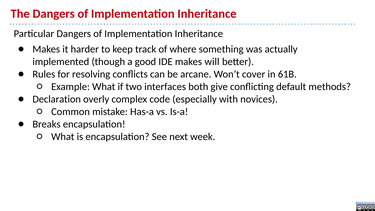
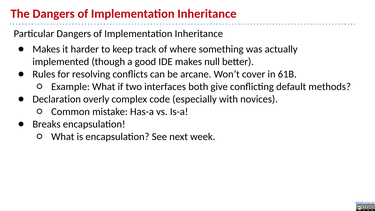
will: will -> null
